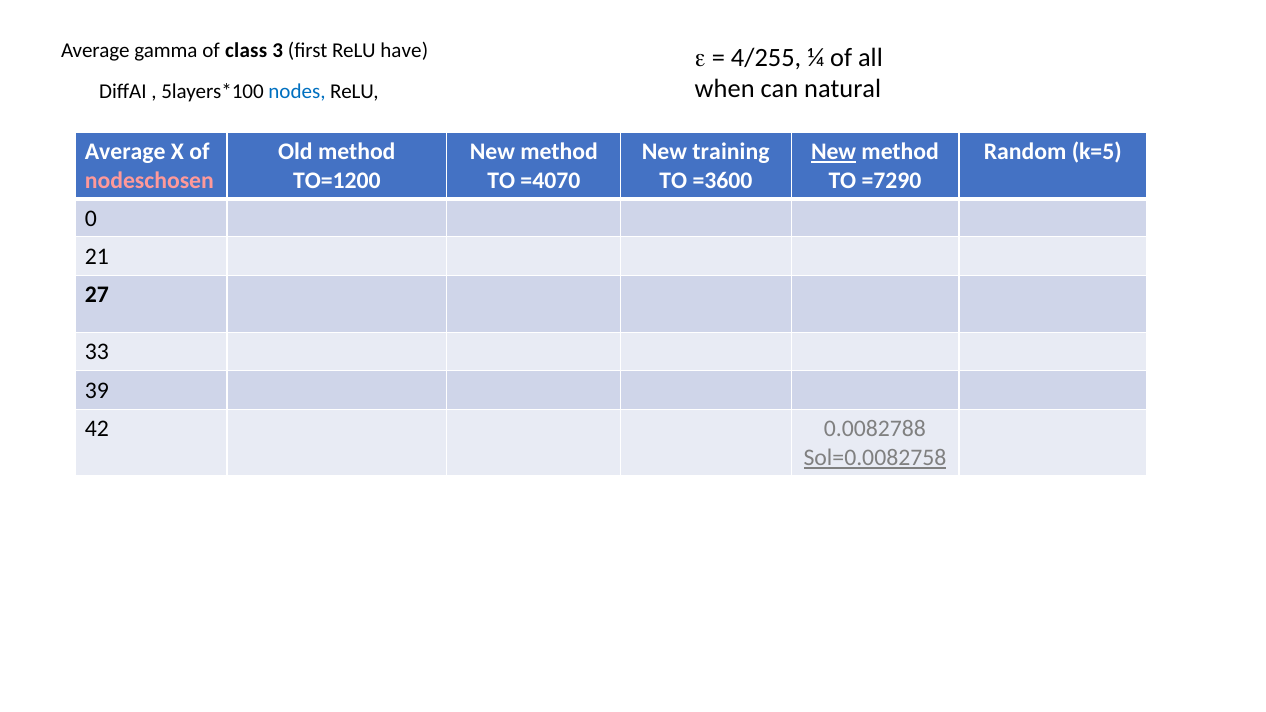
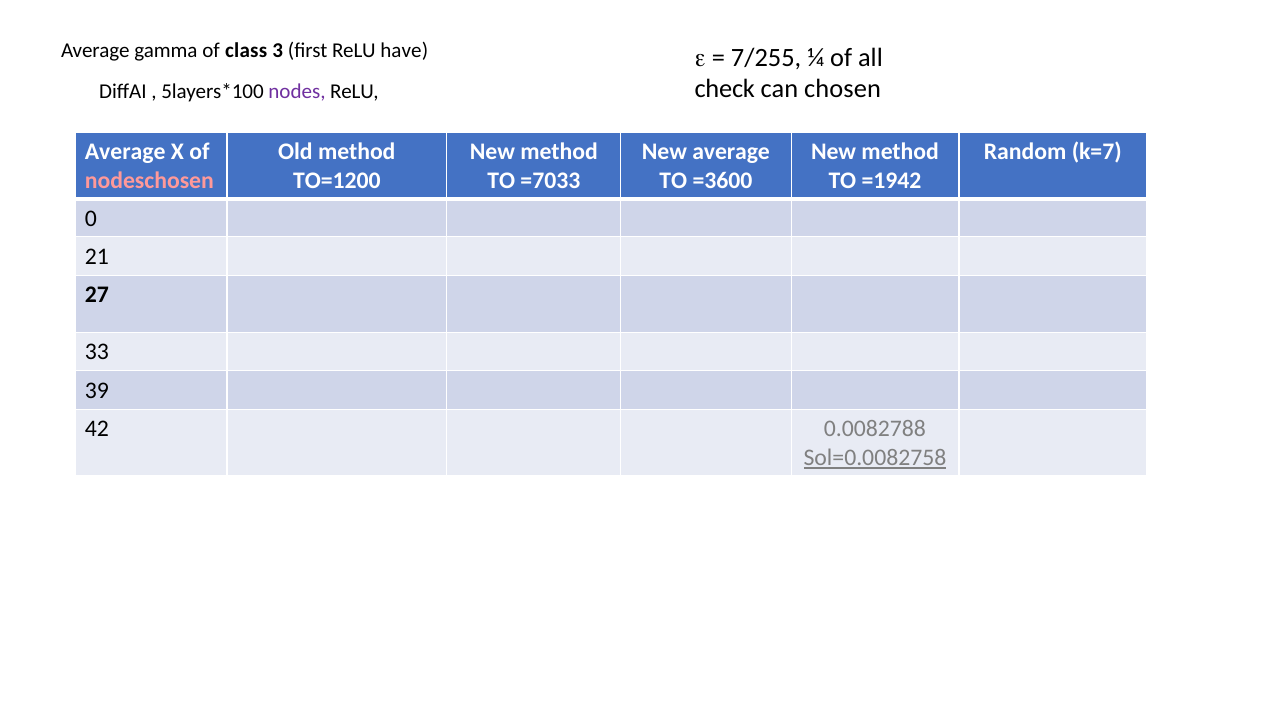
4/255: 4/255 -> 7/255
when: when -> check
natural: natural -> chosen
nodes colour: blue -> purple
New training: training -> average
New at (834, 152) underline: present -> none
k=5: k=5 -> k=7
=4070: =4070 -> =7033
=7290: =7290 -> =1942
